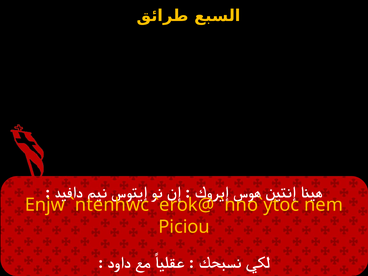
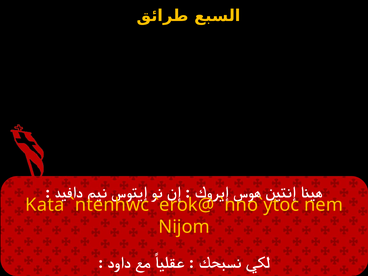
Enjw: Enjw -> Kata
Piciou: Piciou -> Nijom
